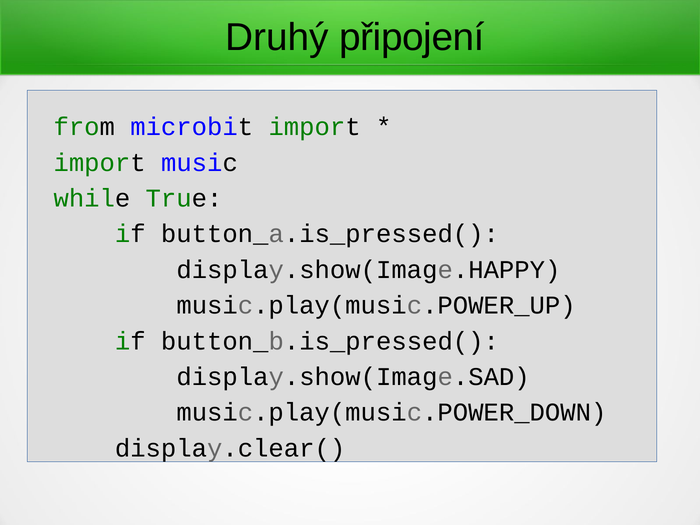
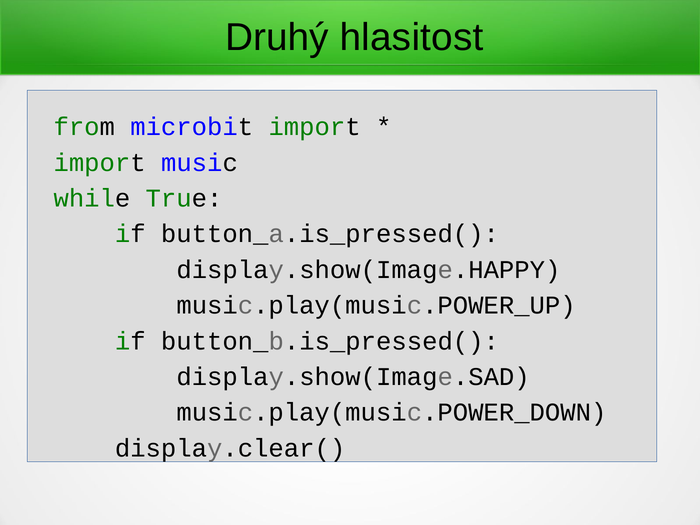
připojení: připojení -> hlasitost
